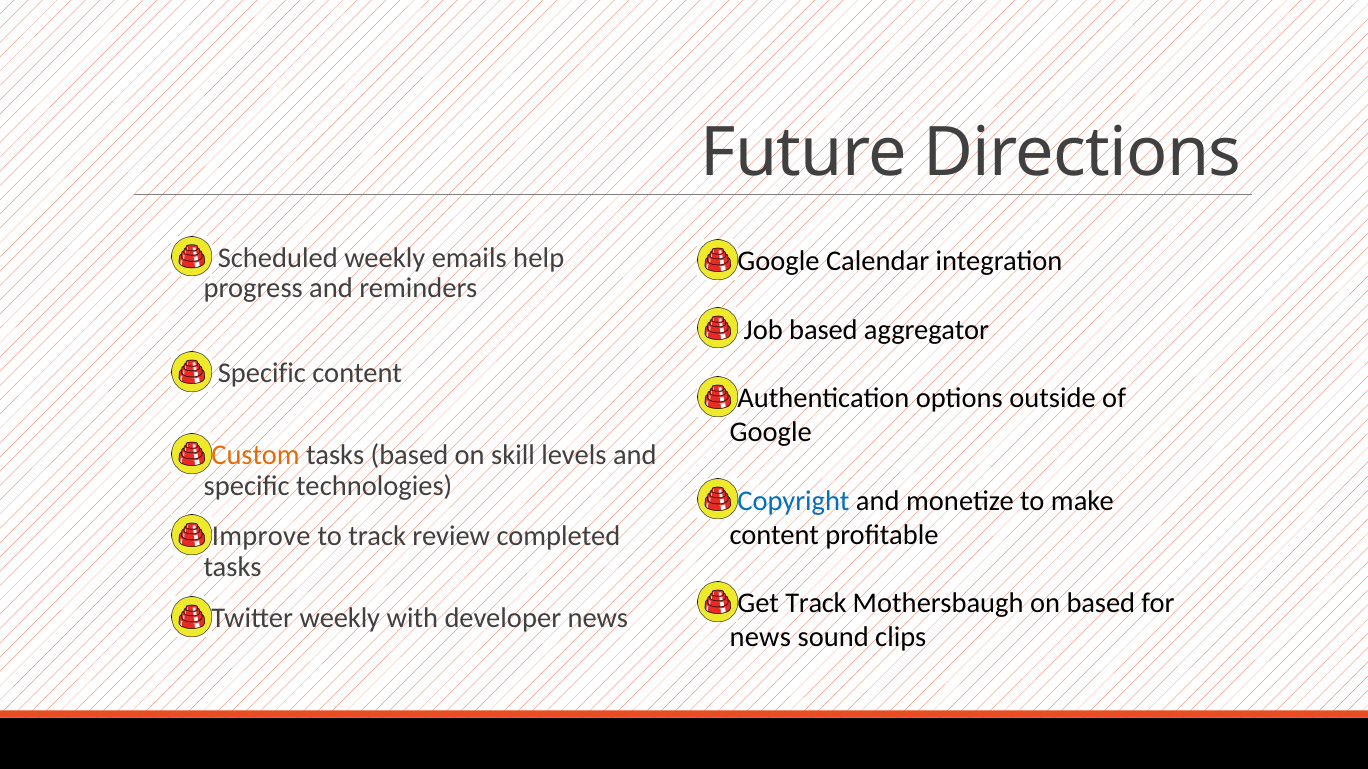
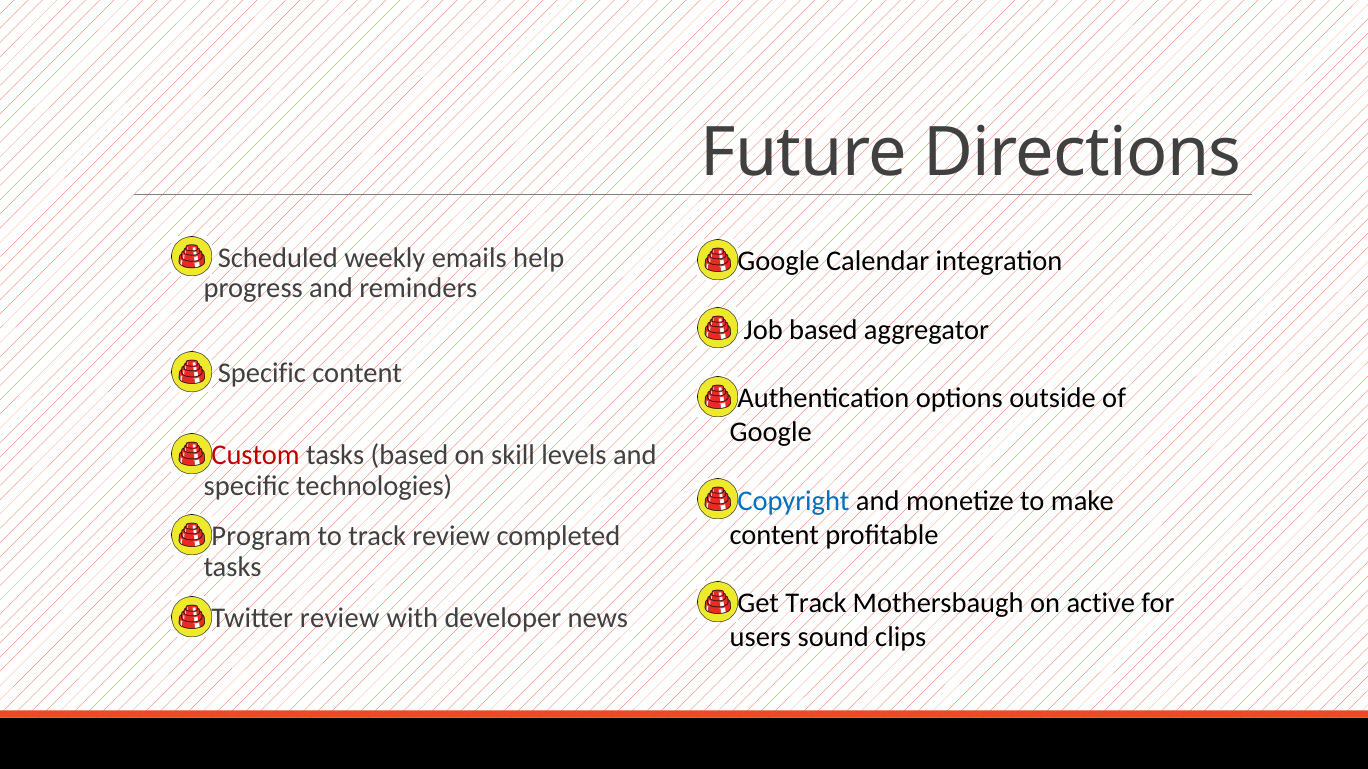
Custom colour: orange -> red
Improve: Improve -> Program
on based: based -> active
Twitter weekly: weekly -> review
news at (760, 638): news -> users
